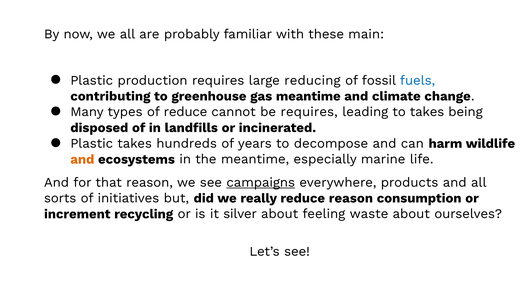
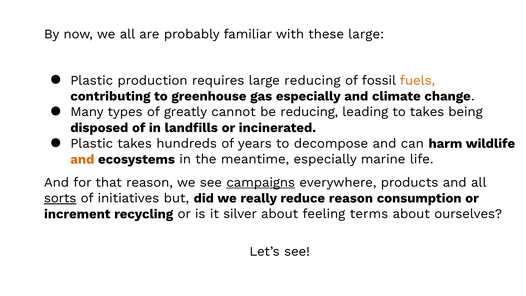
these main: main -> large
fuels colour: blue -> orange
gas meantime: meantime -> especially
of reduce: reduce -> greatly
be requires: requires -> reducing
sorts underline: none -> present
waste: waste -> terms
